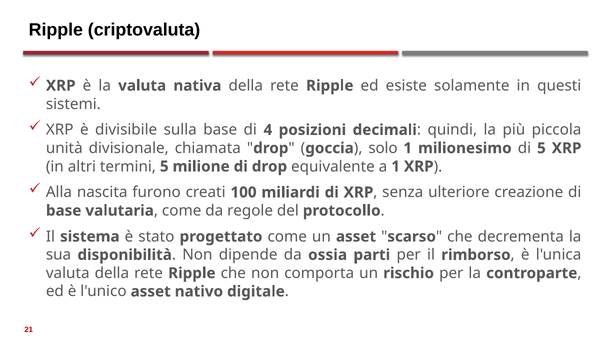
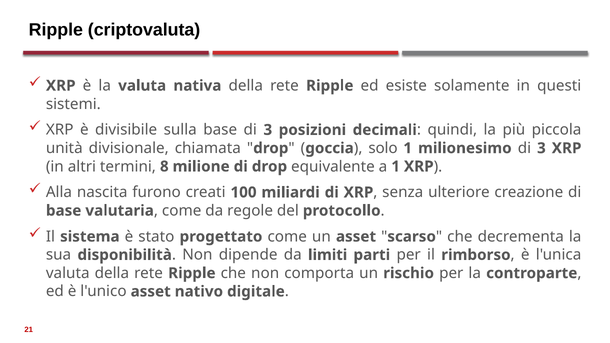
base di 4: 4 -> 3
milionesimo di 5: 5 -> 3
termini 5: 5 -> 8
ossia: ossia -> limiti
